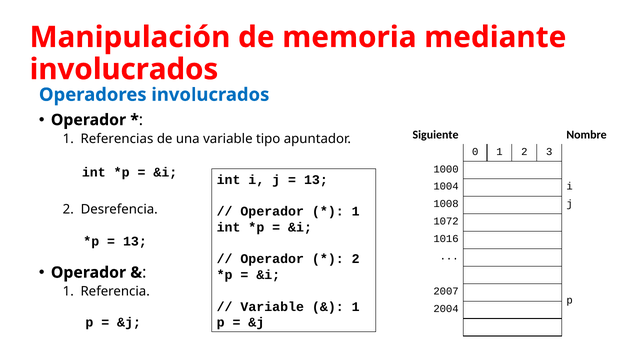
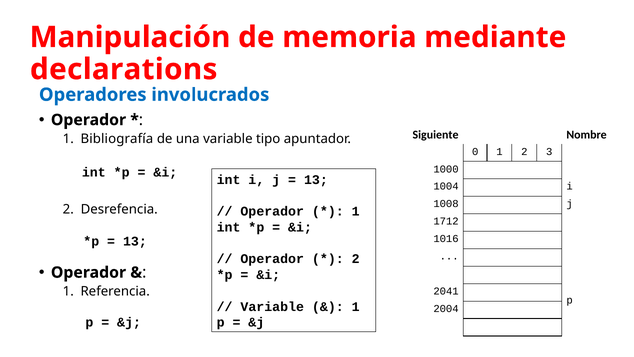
involucrados at (124, 69): involucrados -> declarations
Referencias: Referencias -> Bibliografía
1072: 1072 -> 1712
2007: 2007 -> 2041
